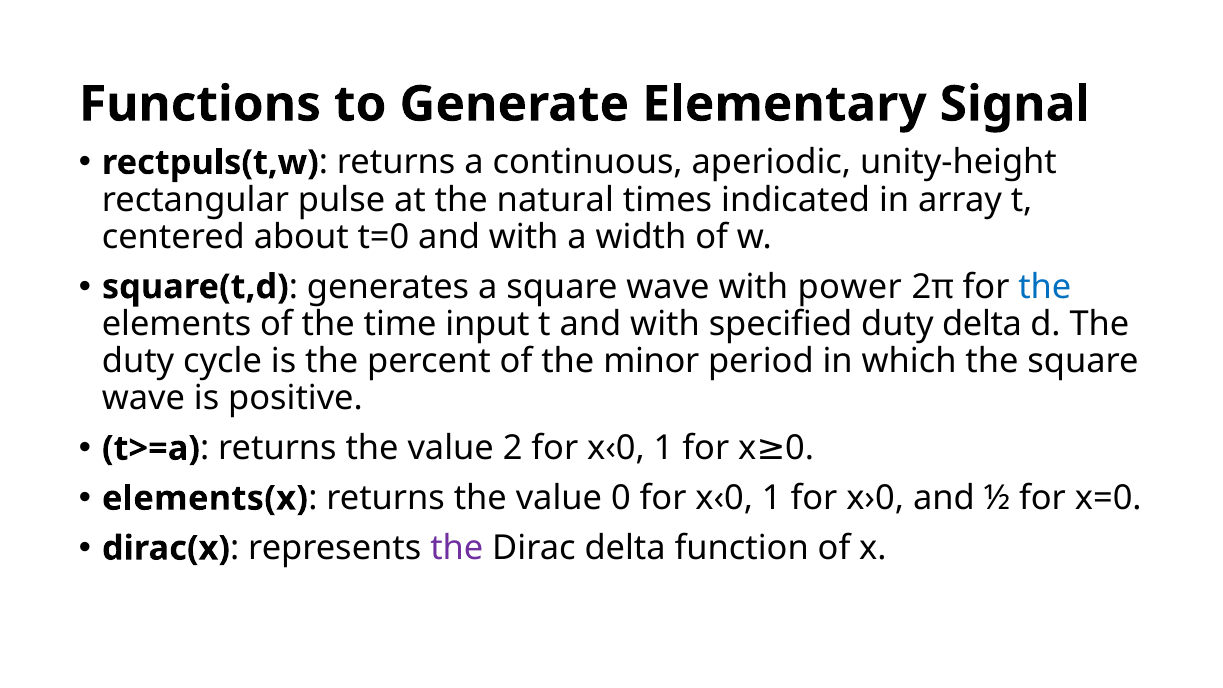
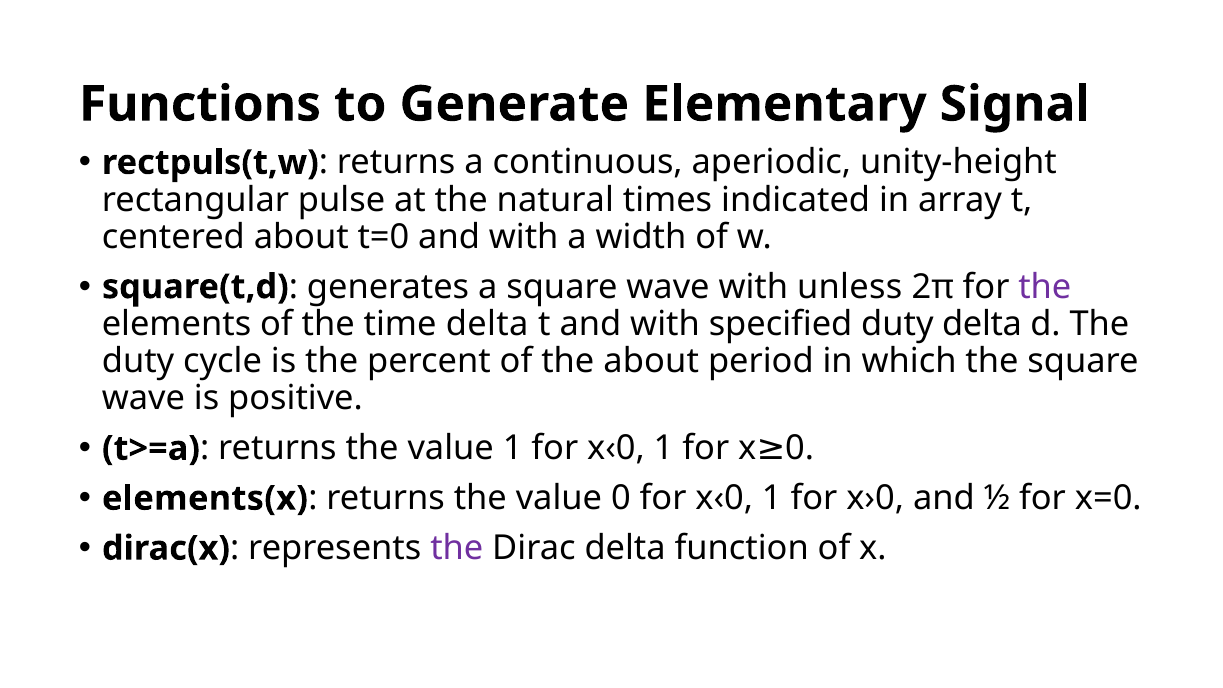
power: power -> unless
the at (1045, 287) colour: blue -> purple
time input: input -> delta
the minor: minor -> about
value 2: 2 -> 1
